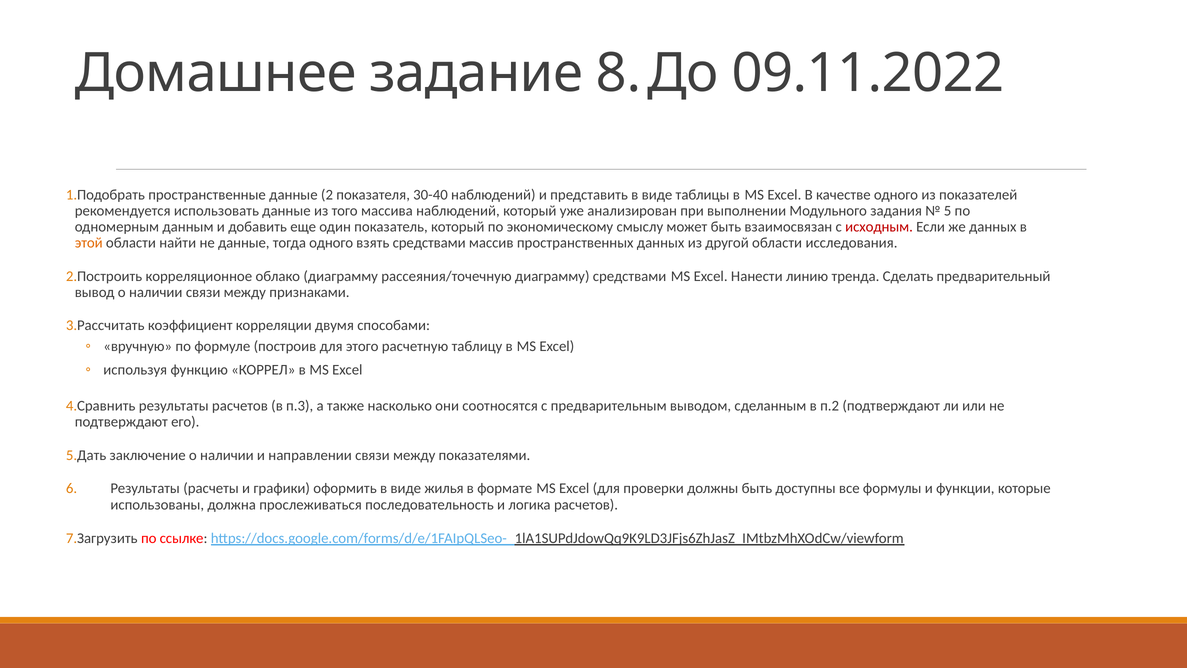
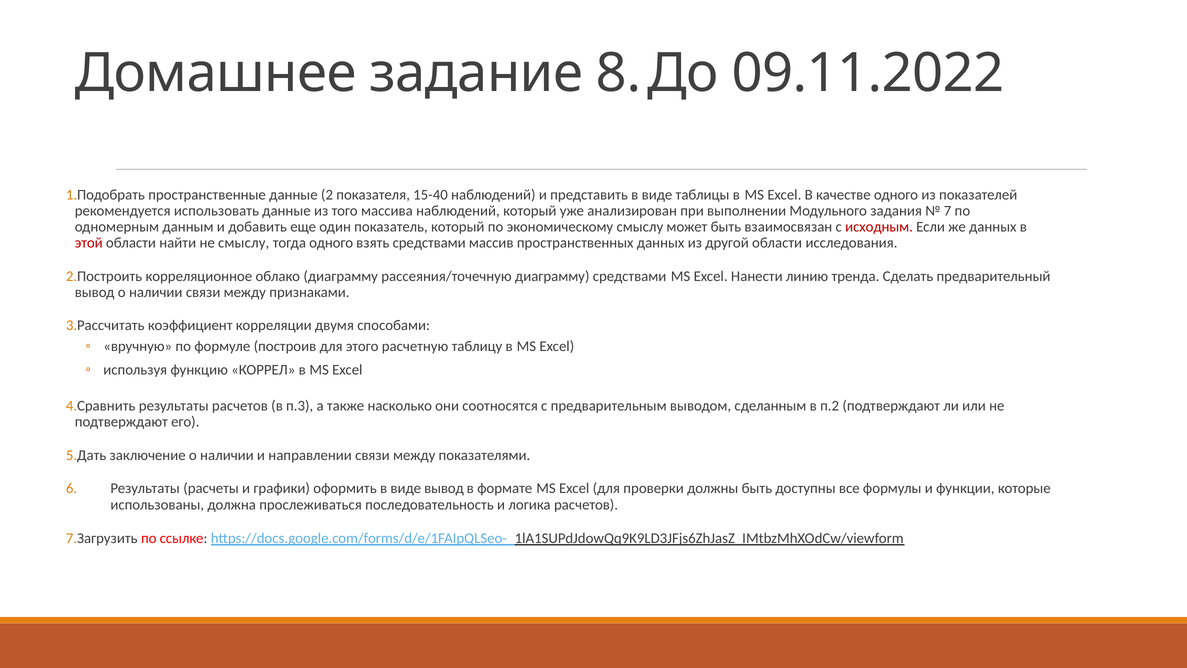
30-40: 30-40 -> 15-40
5: 5 -> 7
этой colour: orange -> red
не данные: данные -> смыслу
виде жилья: жилья -> вывод
